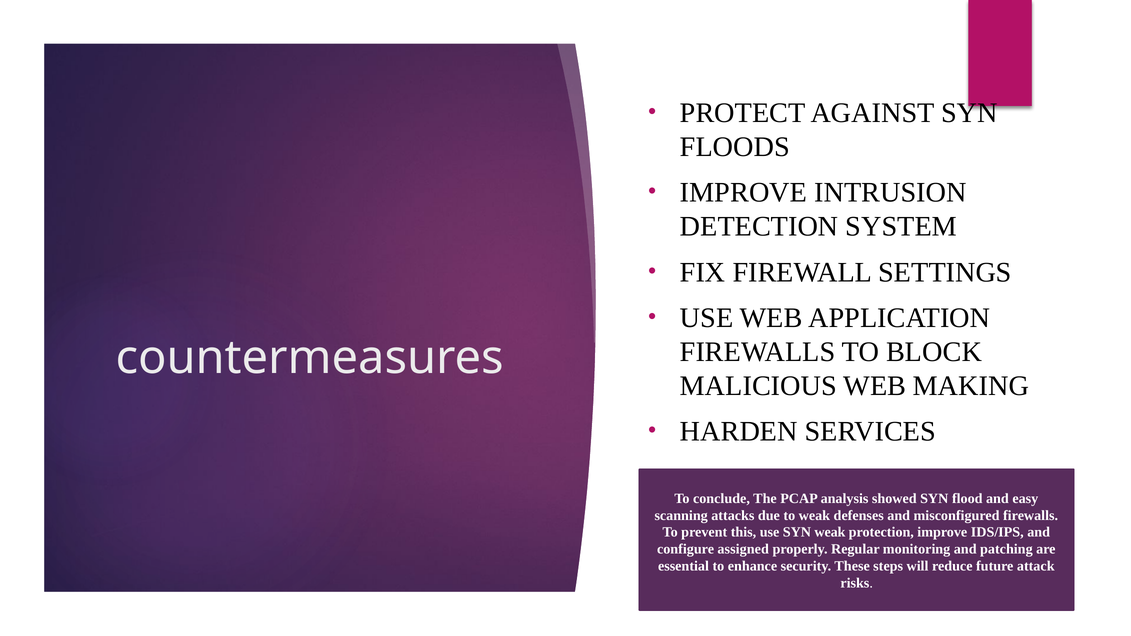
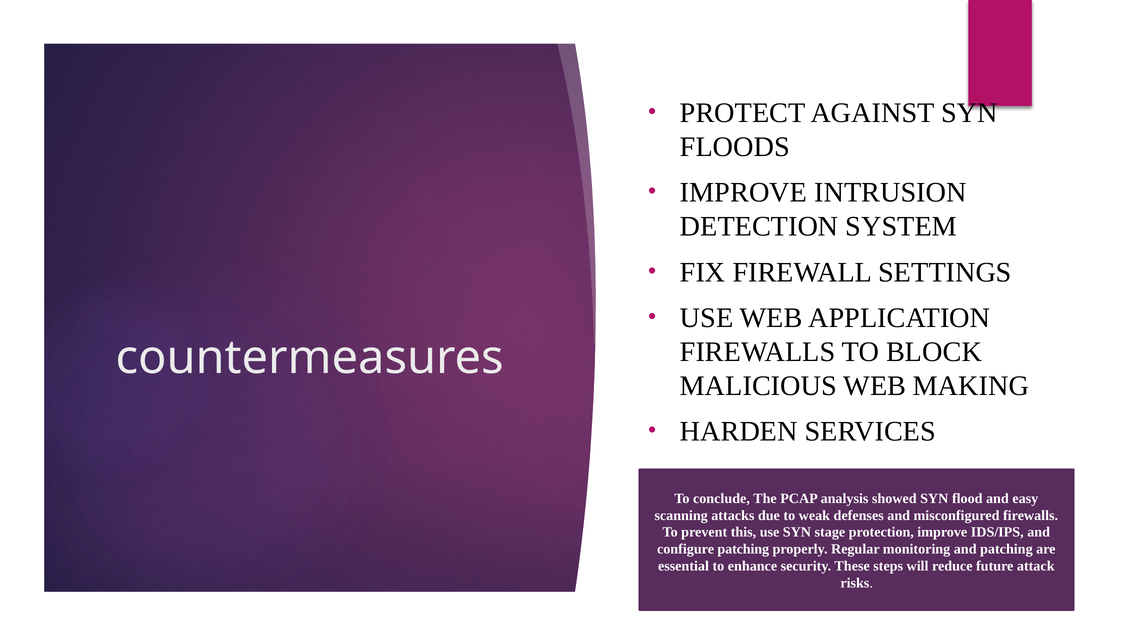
SYN weak: weak -> stage
configure assigned: assigned -> patching
